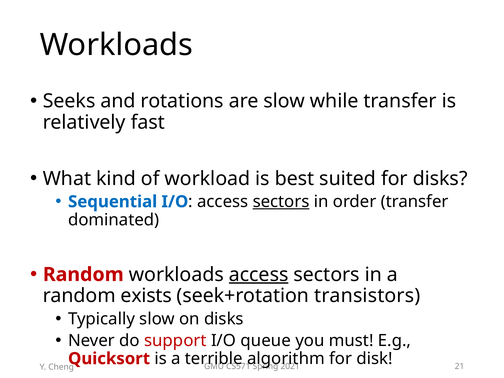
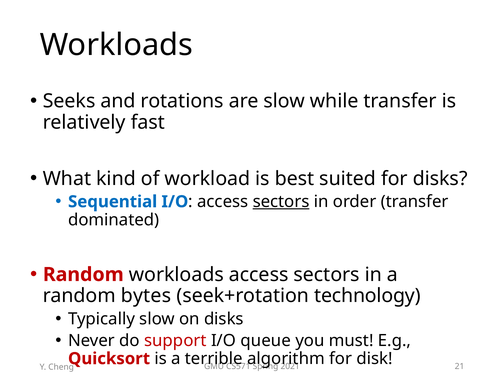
access at (259, 275) underline: present -> none
exists: exists -> bytes
transistors: transistors -> technology
